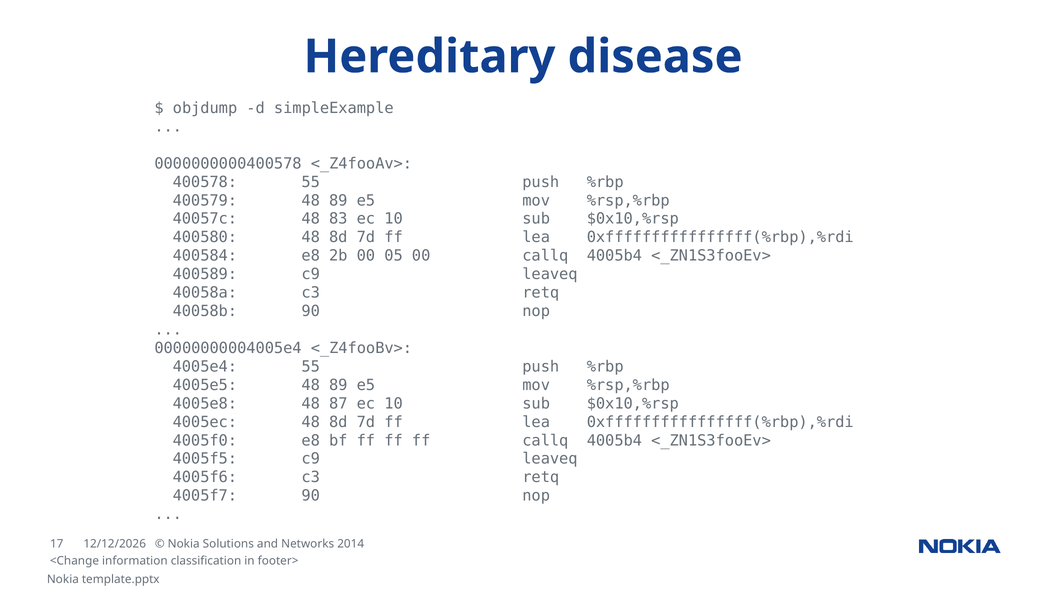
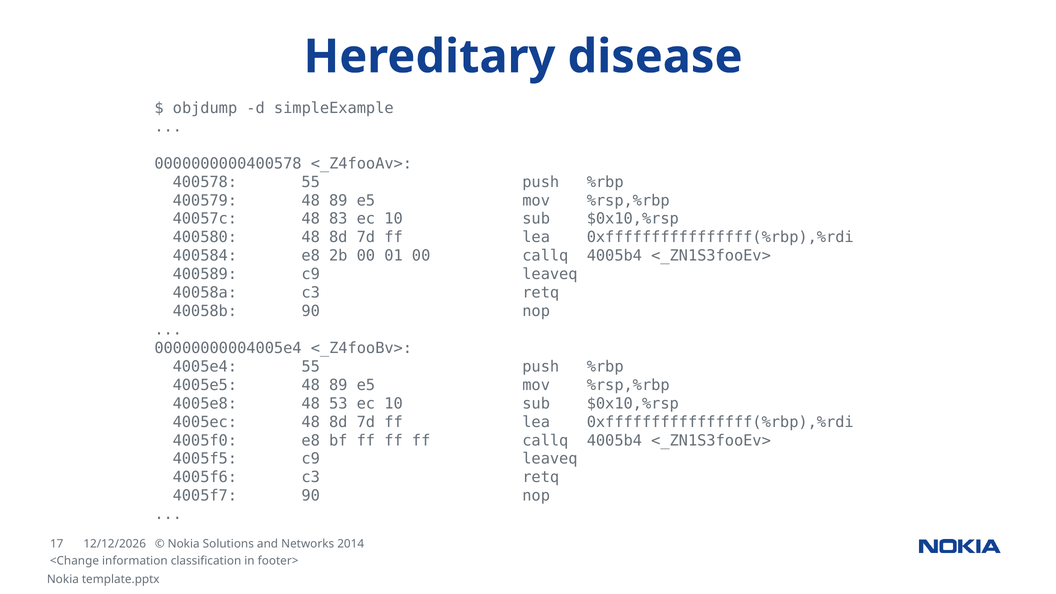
05: 05 -> 01
87: 87 -> 53
